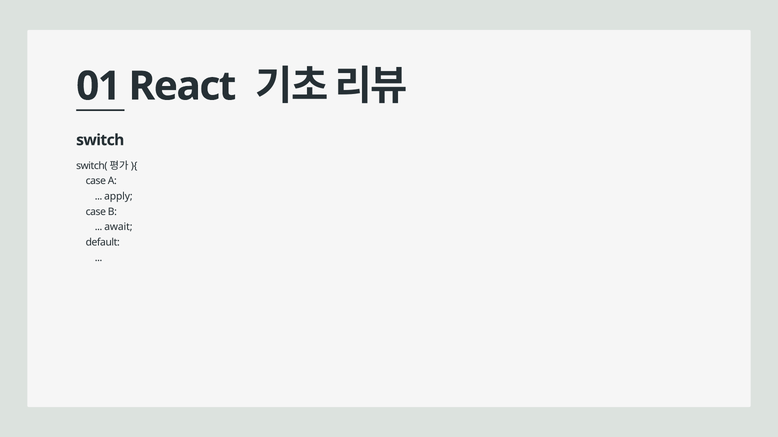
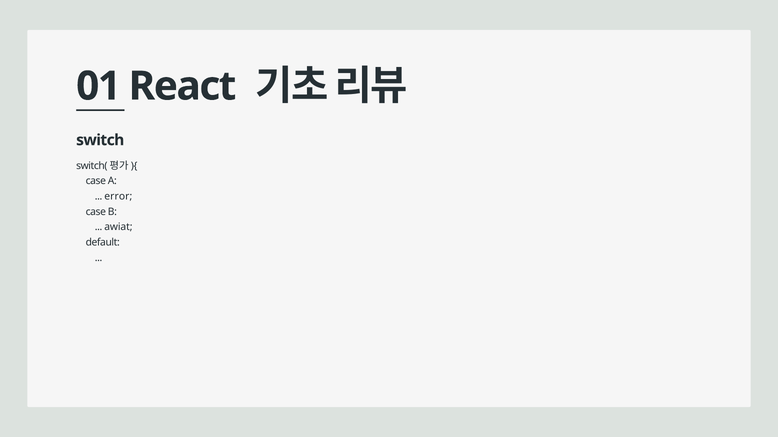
apply: apply -> error
await: await -> awiat
